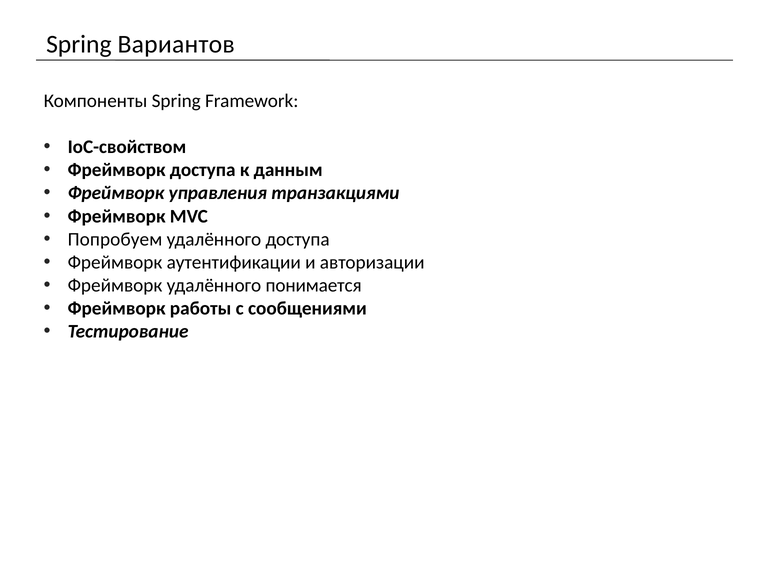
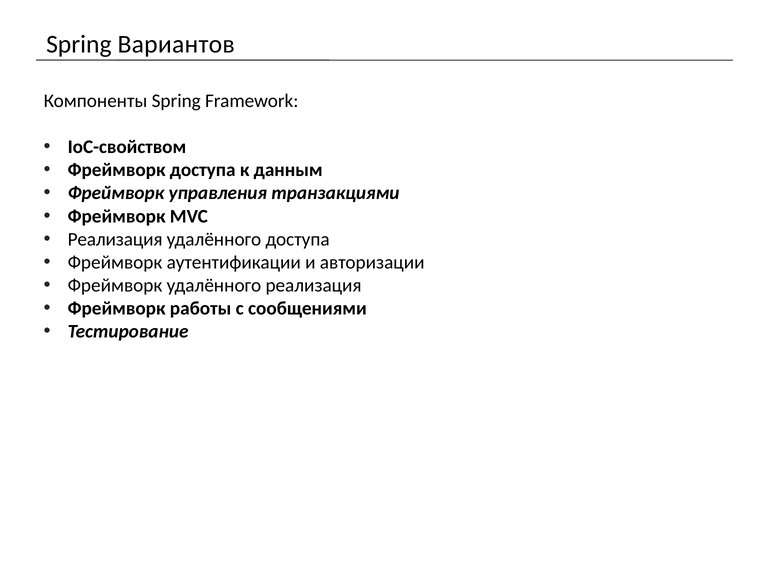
Попробуем at (115, 239): Попробуем -> Реализация
удалённого понимается: понимается -> реализация
